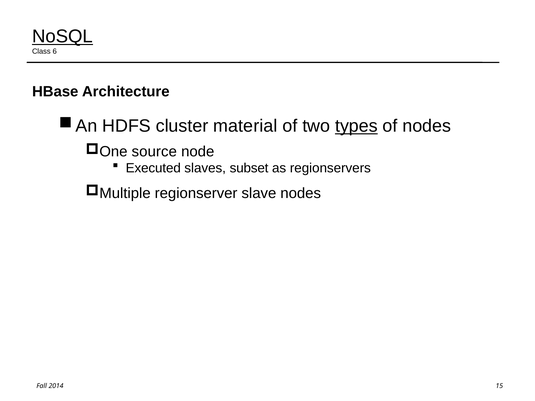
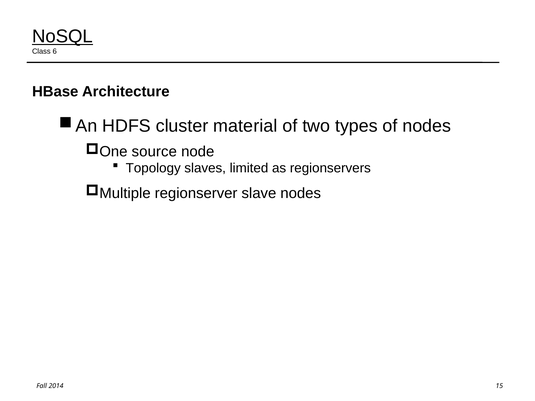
types underline: present -> none
Executed: Executed -> Topology
subset: subset -> limited
